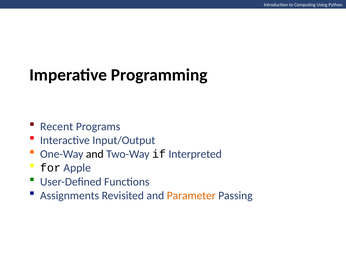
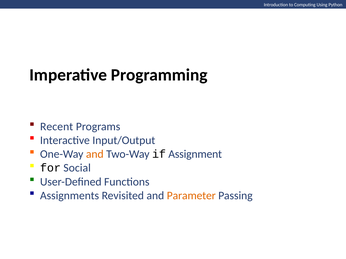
and at (95, 154) colour: black -> orange
Interpreted: Interpreted -> Assignment
Apple: Apple -> Social
